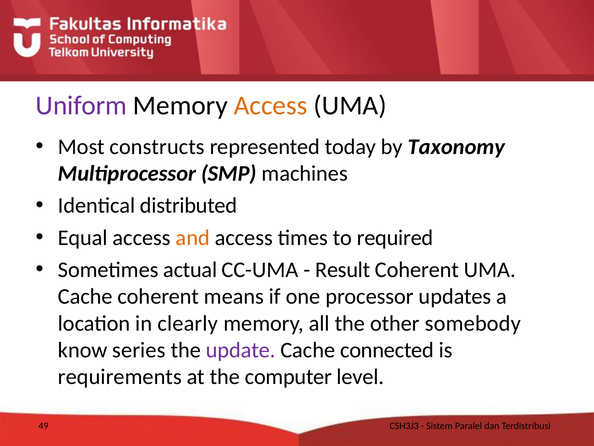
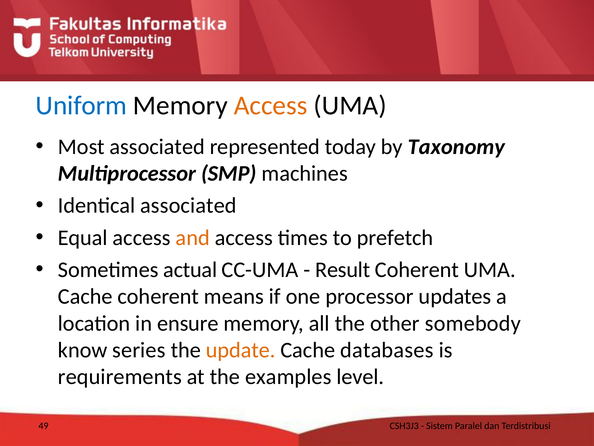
Uniform colour: purple -> blue
Most constructs: constructs -> associated
Identical distributed: distributed -> associated
required: required -> prefetch
clearly: clearly -> ensure
update colour: purple -> orange
connected: connected -> databases
computer: computer -> examples
